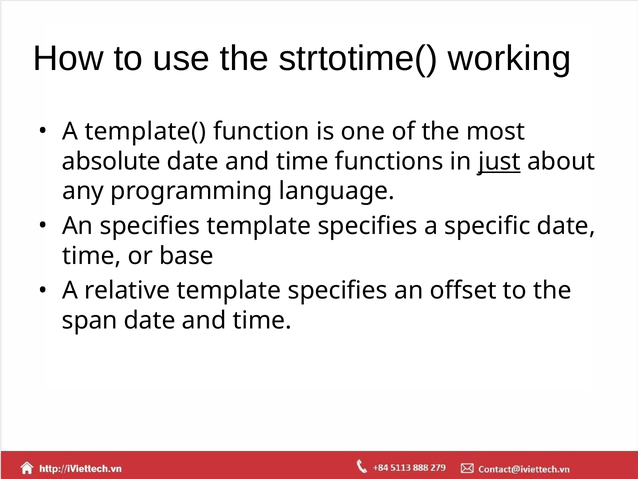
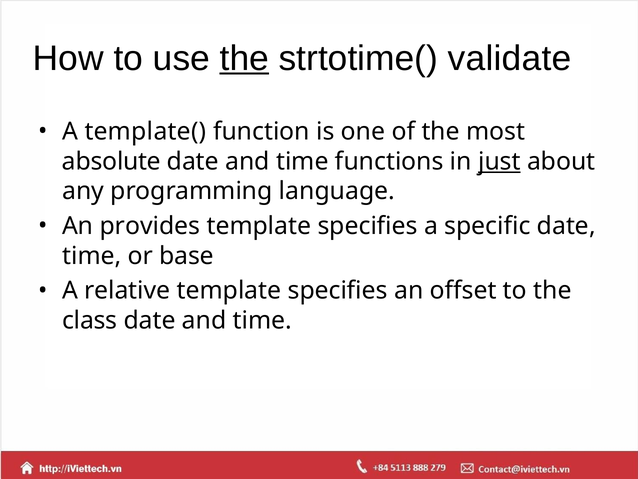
the at (244, 58) underline: none -> present
working: working -> validate
An specifies: specifies -> provides
span: span -> class
